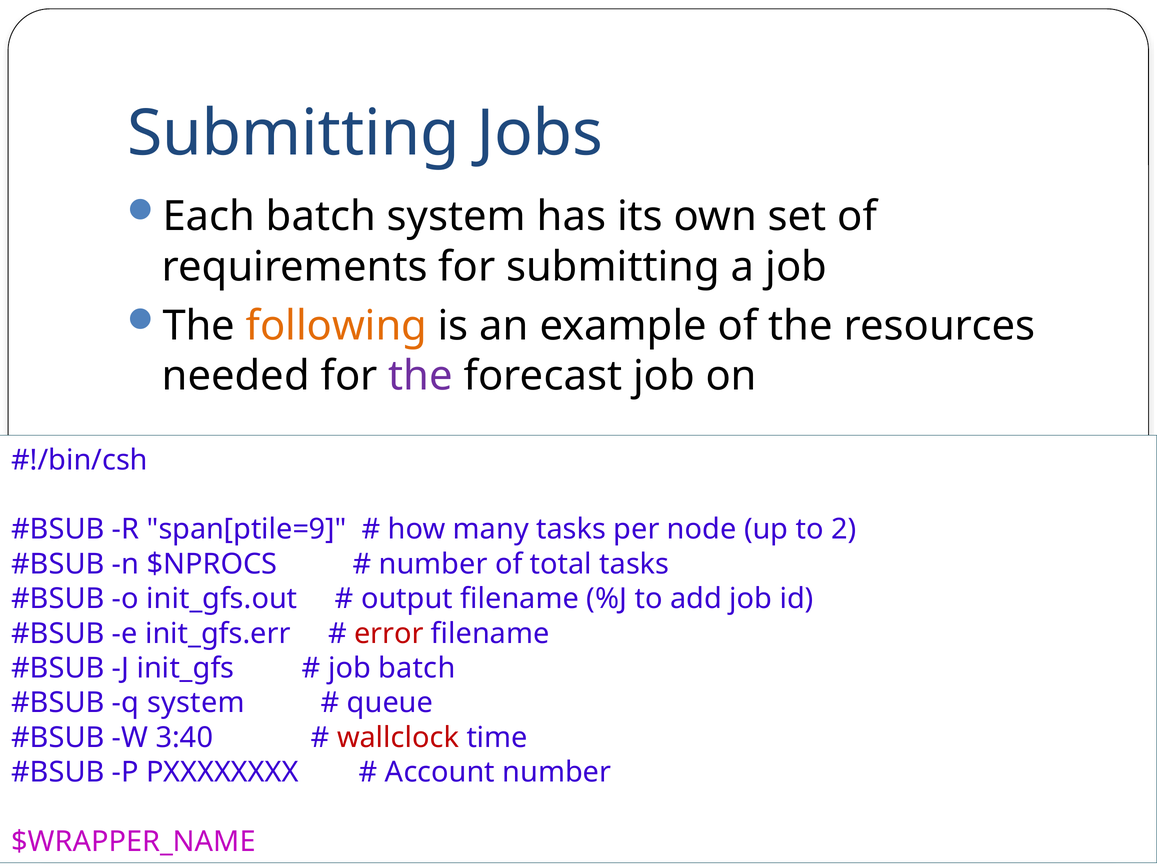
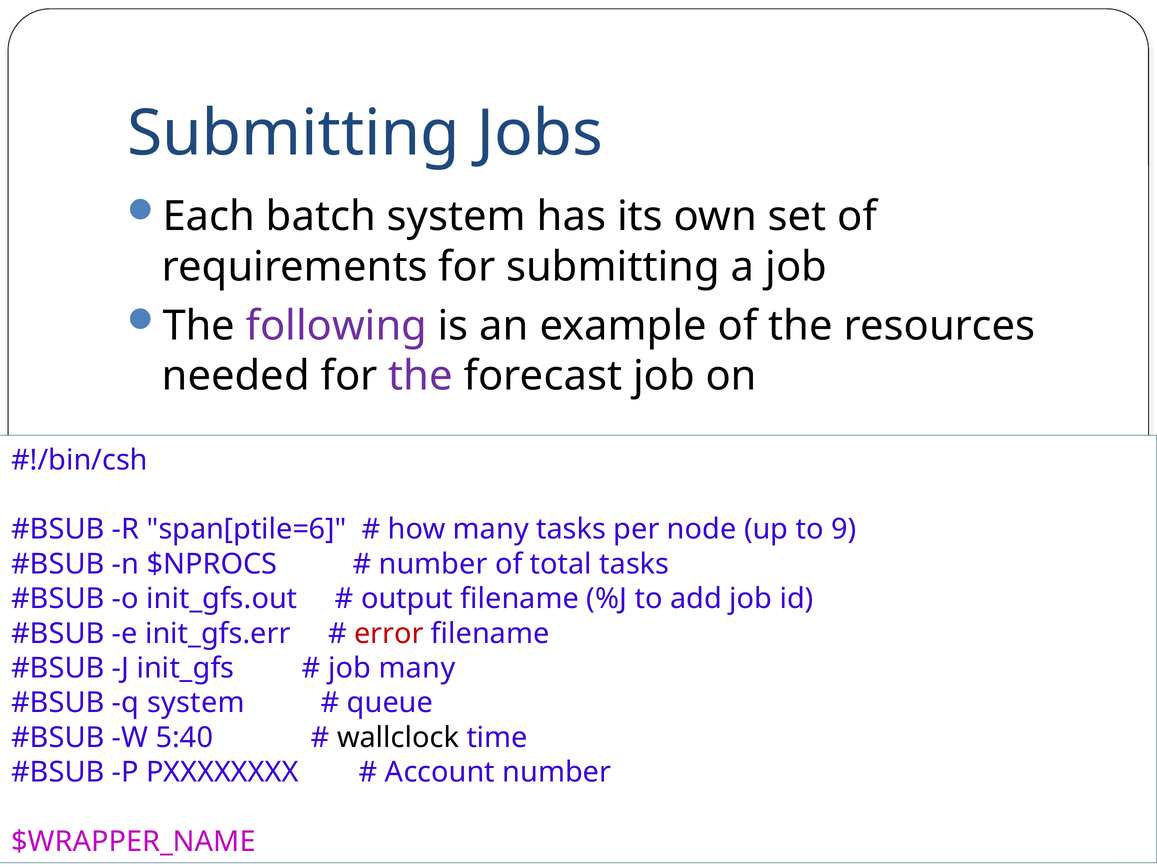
following colour: orange -> purple
span[ptile=9: span[ptile=9 -> span[ptile=6
to 2: 2 -> 9
job batch: batch -> many
3:40: 3:40 -> 5:40
wallclock colour: red -> black
